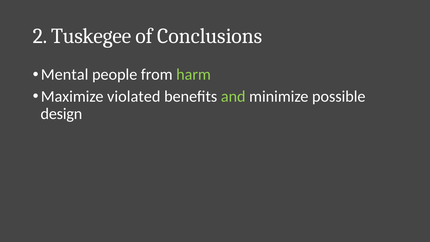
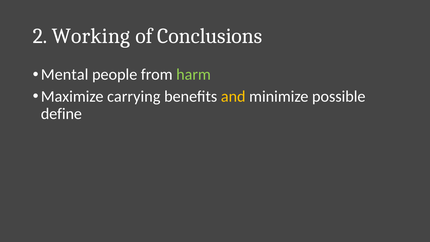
Tuskegee: Tuskegee -> Working
violated: violated -> carrying
and colour: light green -> yellow
design: design -> define
